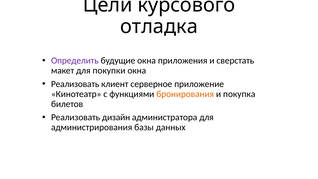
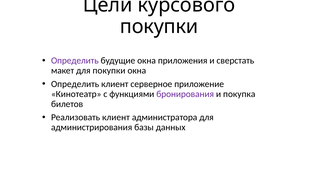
отладка at (159, 27): отладка -> покупки
Реализовать at (75, 84): Реализовать -> Определить
бронирования colour: orange -> purple
Реализовать дизайн: дизайн -> клиент
